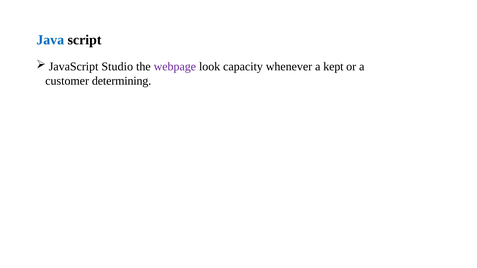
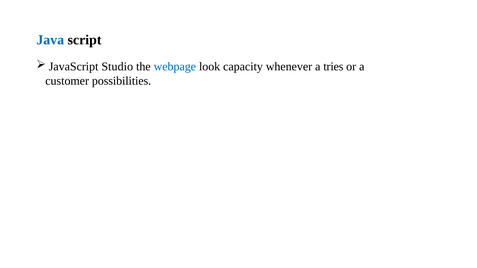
webpage colour: purple -> blue
kept: kept -> tries
determining: determining -> possibilities
